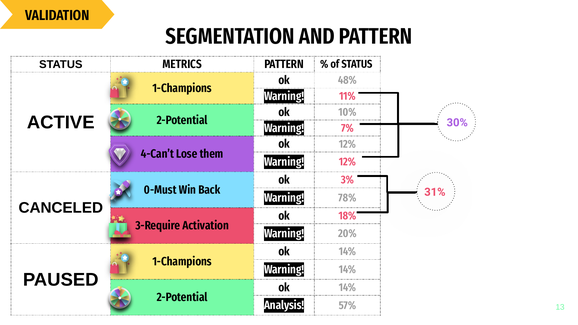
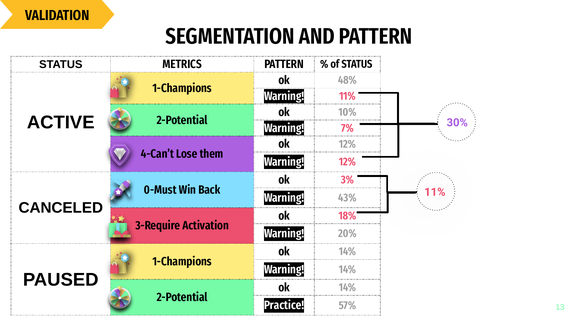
31% at (435, 192): 31% -> 11%
78%: 78% -> 43%
Analysis: Analysis -> Practice
